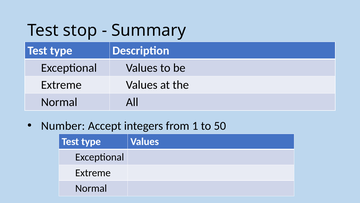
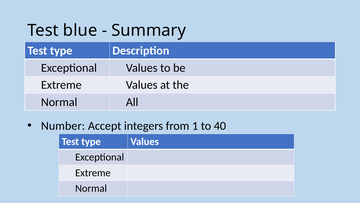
stop: stop -> blue
50: 50 -> 40
